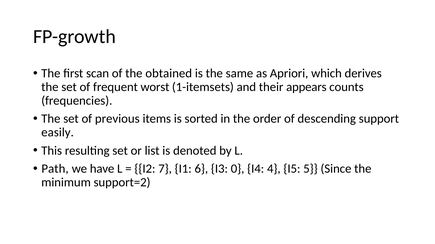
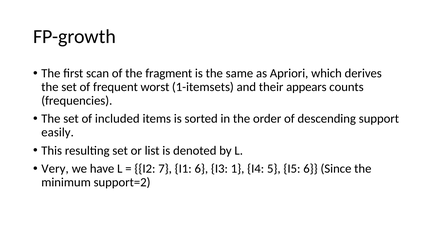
obtained: obtained -> fragment
previous: previous -> included
Path: Path -> Very
0: 0 -> 1
4: 4 -> 5
I5 5: 5 -> 6
